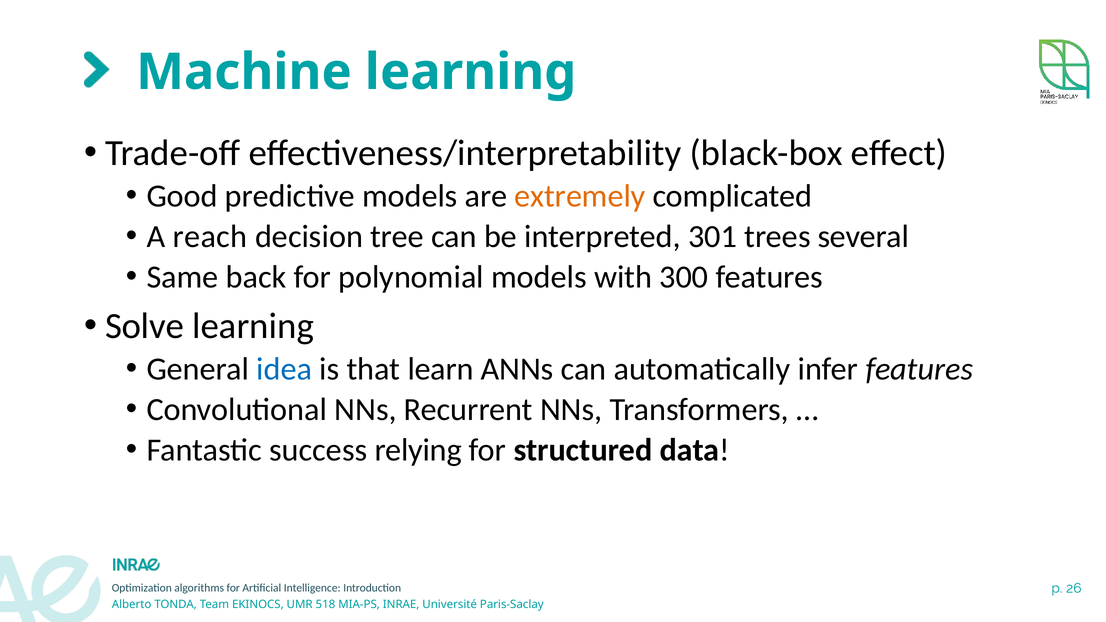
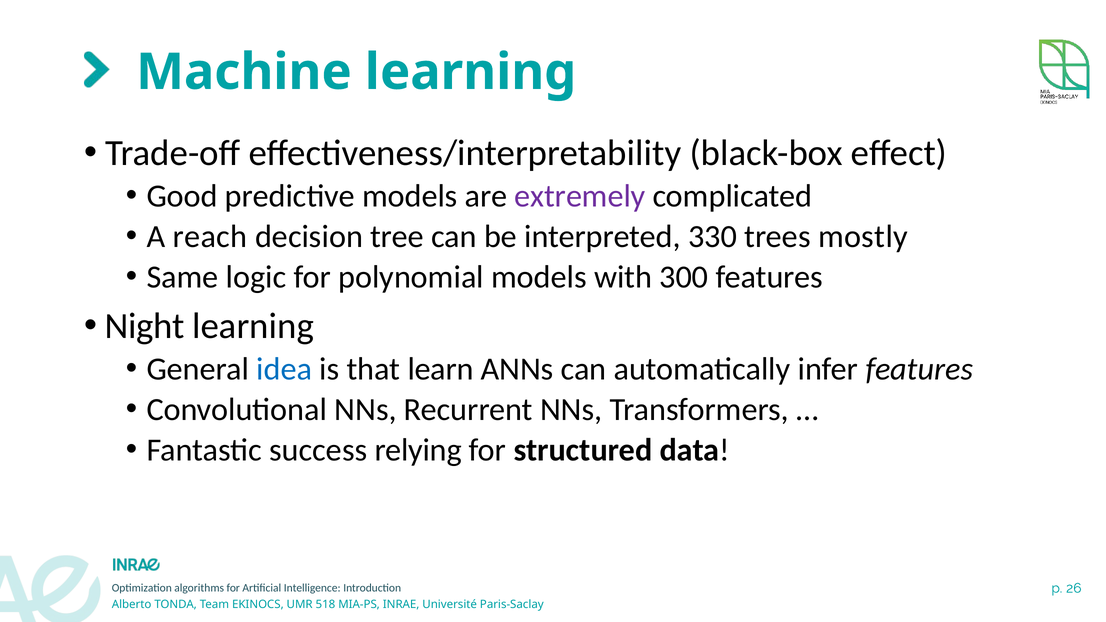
extremely colour: orange -> purple
301: 301 -> 330
several: several -> mostly
back: back -> logic
Solve: Solve -> Night
